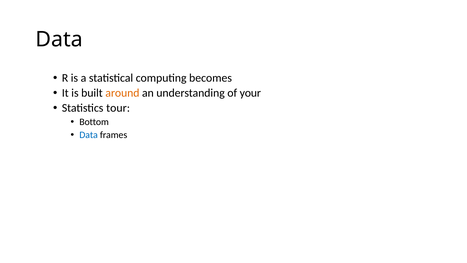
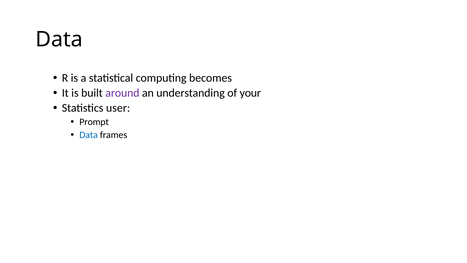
around colour: orange -> purple
tour: tour -> user
Bottom: Bottom -> Prompt
